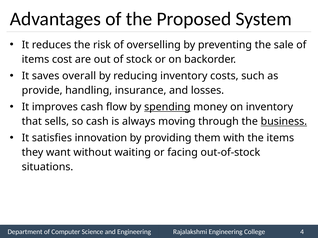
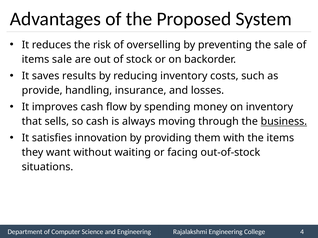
items cost: cost -> sale
overall: overall -> results
spending underline: present -> none
